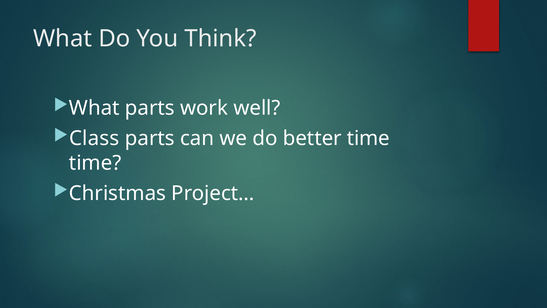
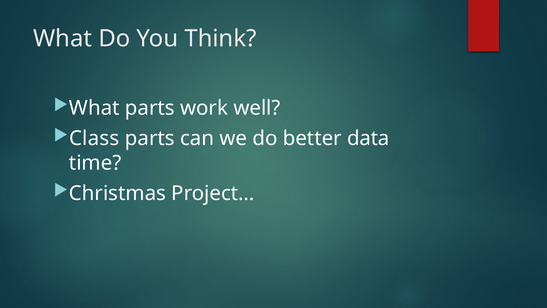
better time: time -> data
